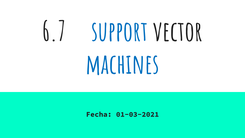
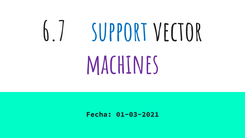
machines colour: blue -> purple
